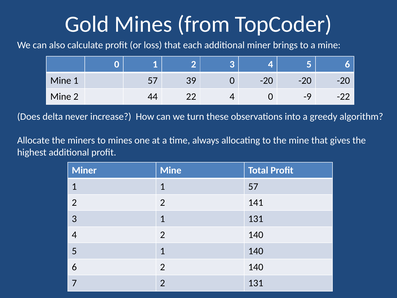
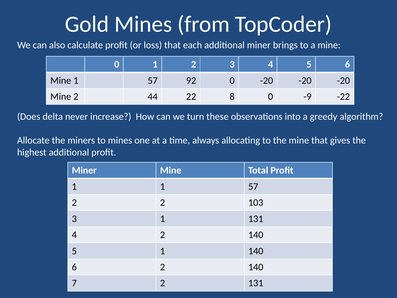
39: 39 -> 92
22 4: 4 -> 8
141: 141 -> 103
